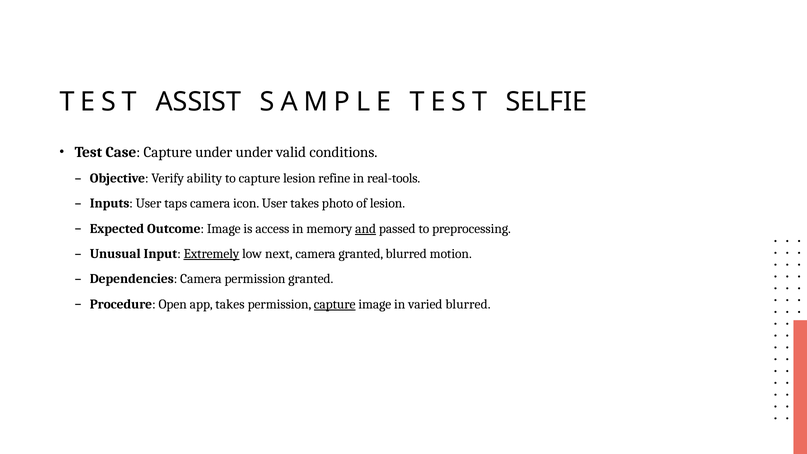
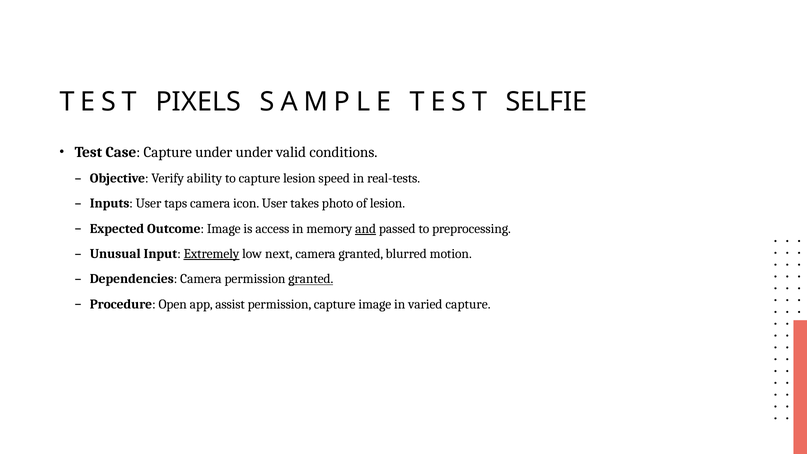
ASSIST: ASSIST -> PIXELS
refine: refine -> speed
real-tools: real-tools -> real-tests
granted at (311, 279) underline: none -> present
app takes: takes -> assist
capture at (335, 304) underline: present -> none
varied blurred: blurred -> capture
